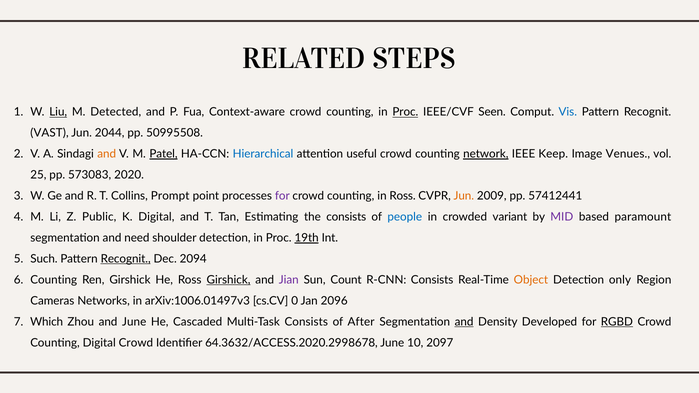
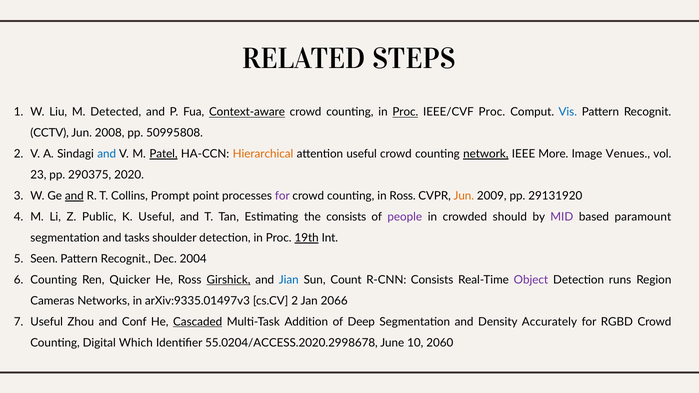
Liu underline: present -> none
Context-aware underline: none -> present
IEEE/CVF Seen: Seen -> Proc
VAST: VAST -> CCTV
2044: 2044 -> 2008
50995508: 50995508 -> 50995808
and at (107, 154) colour: orange -> blue
Hierarchical colour: blue -> orange
Keep: Keep -> More
25: 25 -> 23
573083: 573083 -> 290375
and at (74, 196) underline: none -> present
57412441: 57412441 -> 29131920
K Digital: Digital -> Useful
people colour: blue -> purple
variant: variant -> should
need: need -> tasks
Such: Such -> Seen
Recognit at (126, 259) underline: present -> none
2094: 2094 -> 2004
Ren Girshick: Girshick -> Quicker
Jian colour: purple -> blue
Object colour: orange -> purple
only: only -> runs
arXiv:1006.01497v3: arXiv:1006.01497v3 -> arXiv:9335.01497v3
cs.CV 0: 0 -> 2
2096: 2096 -> 2066
Which at (47, 322): Which -> Useful
and June: June -> Conf
Cascaded underline: none -> present
Multi-Task Consists: Consists -> Addition
After: After -> Deep
and at (464, 322) underline: present -> none
Developed: Developed -> Accurately
RGBD underline: present -> none
Digital Crowd: Crowd -> Which
64.3632/ACCESS.2020.2998678: 64.3632/ACCESS.2020.2998678 -> 55.0204/ACCESS.2020.2998678
2097: 2097 -> 2060
